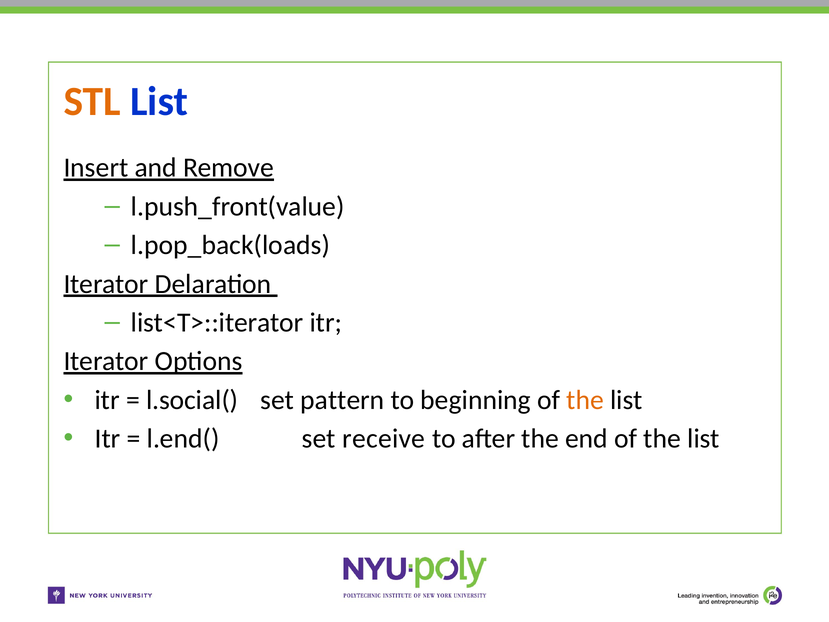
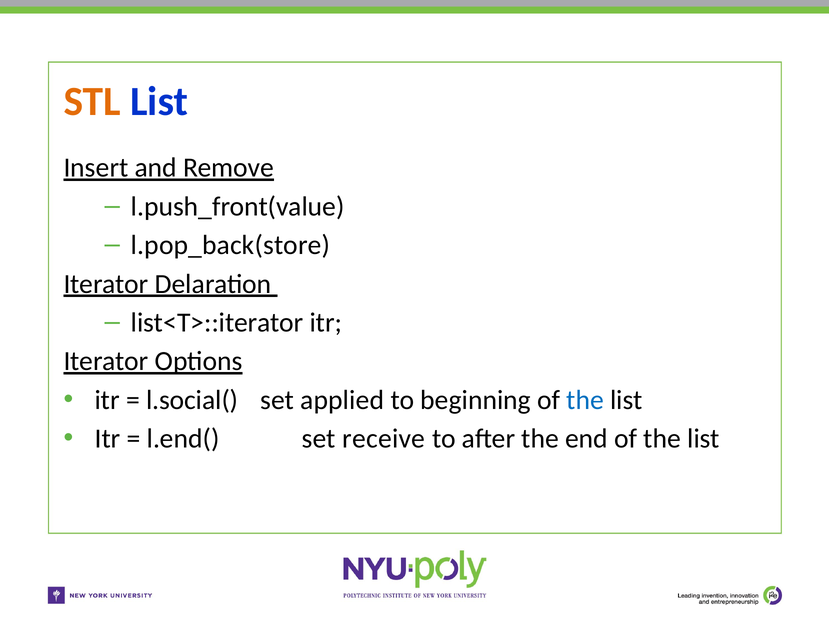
l.pop_back(loads: l.pop_back(loads -> l.pop_back(store
pattern: pattern -> applied
the at (585, 400) colour: orange -> blue
